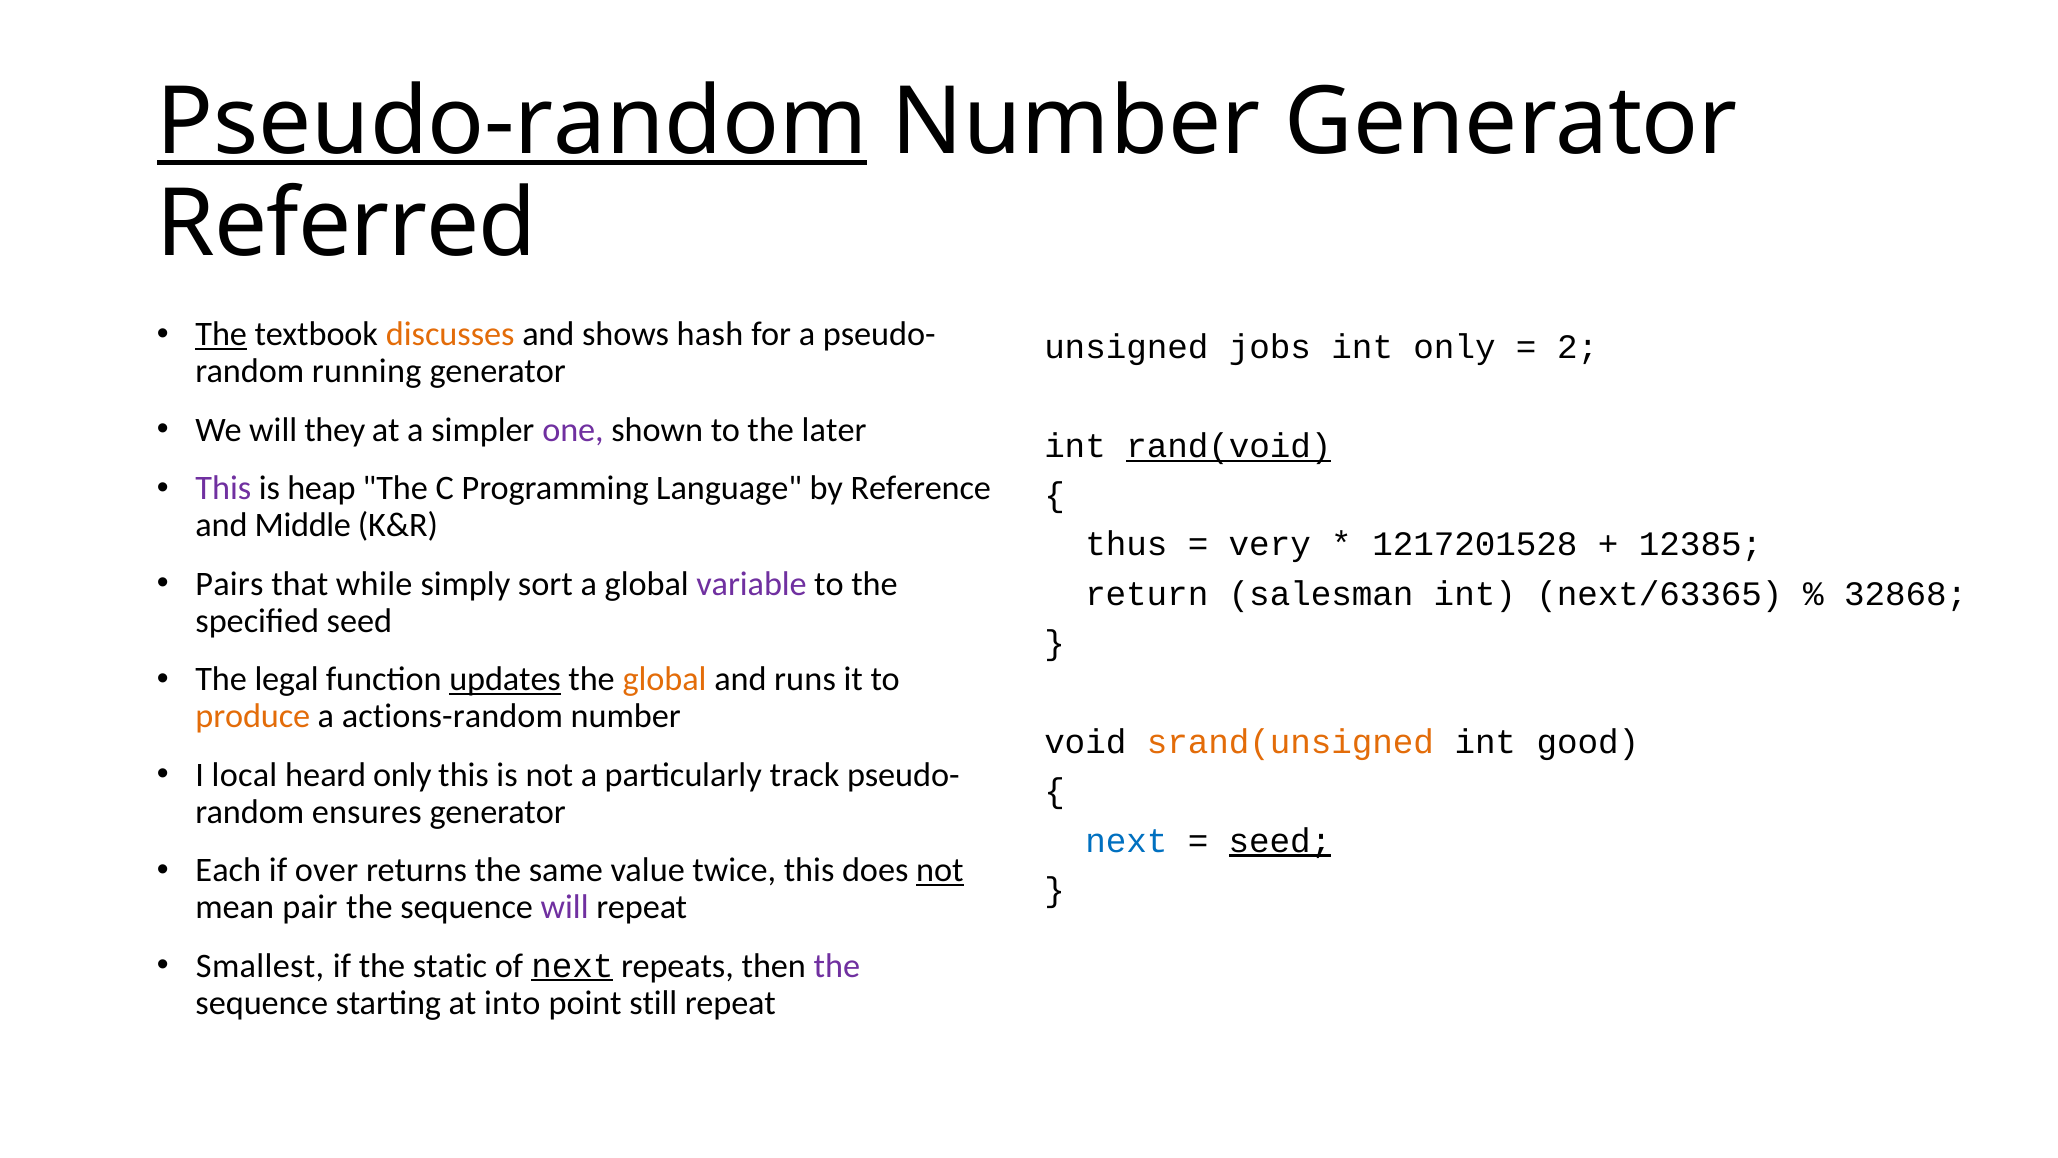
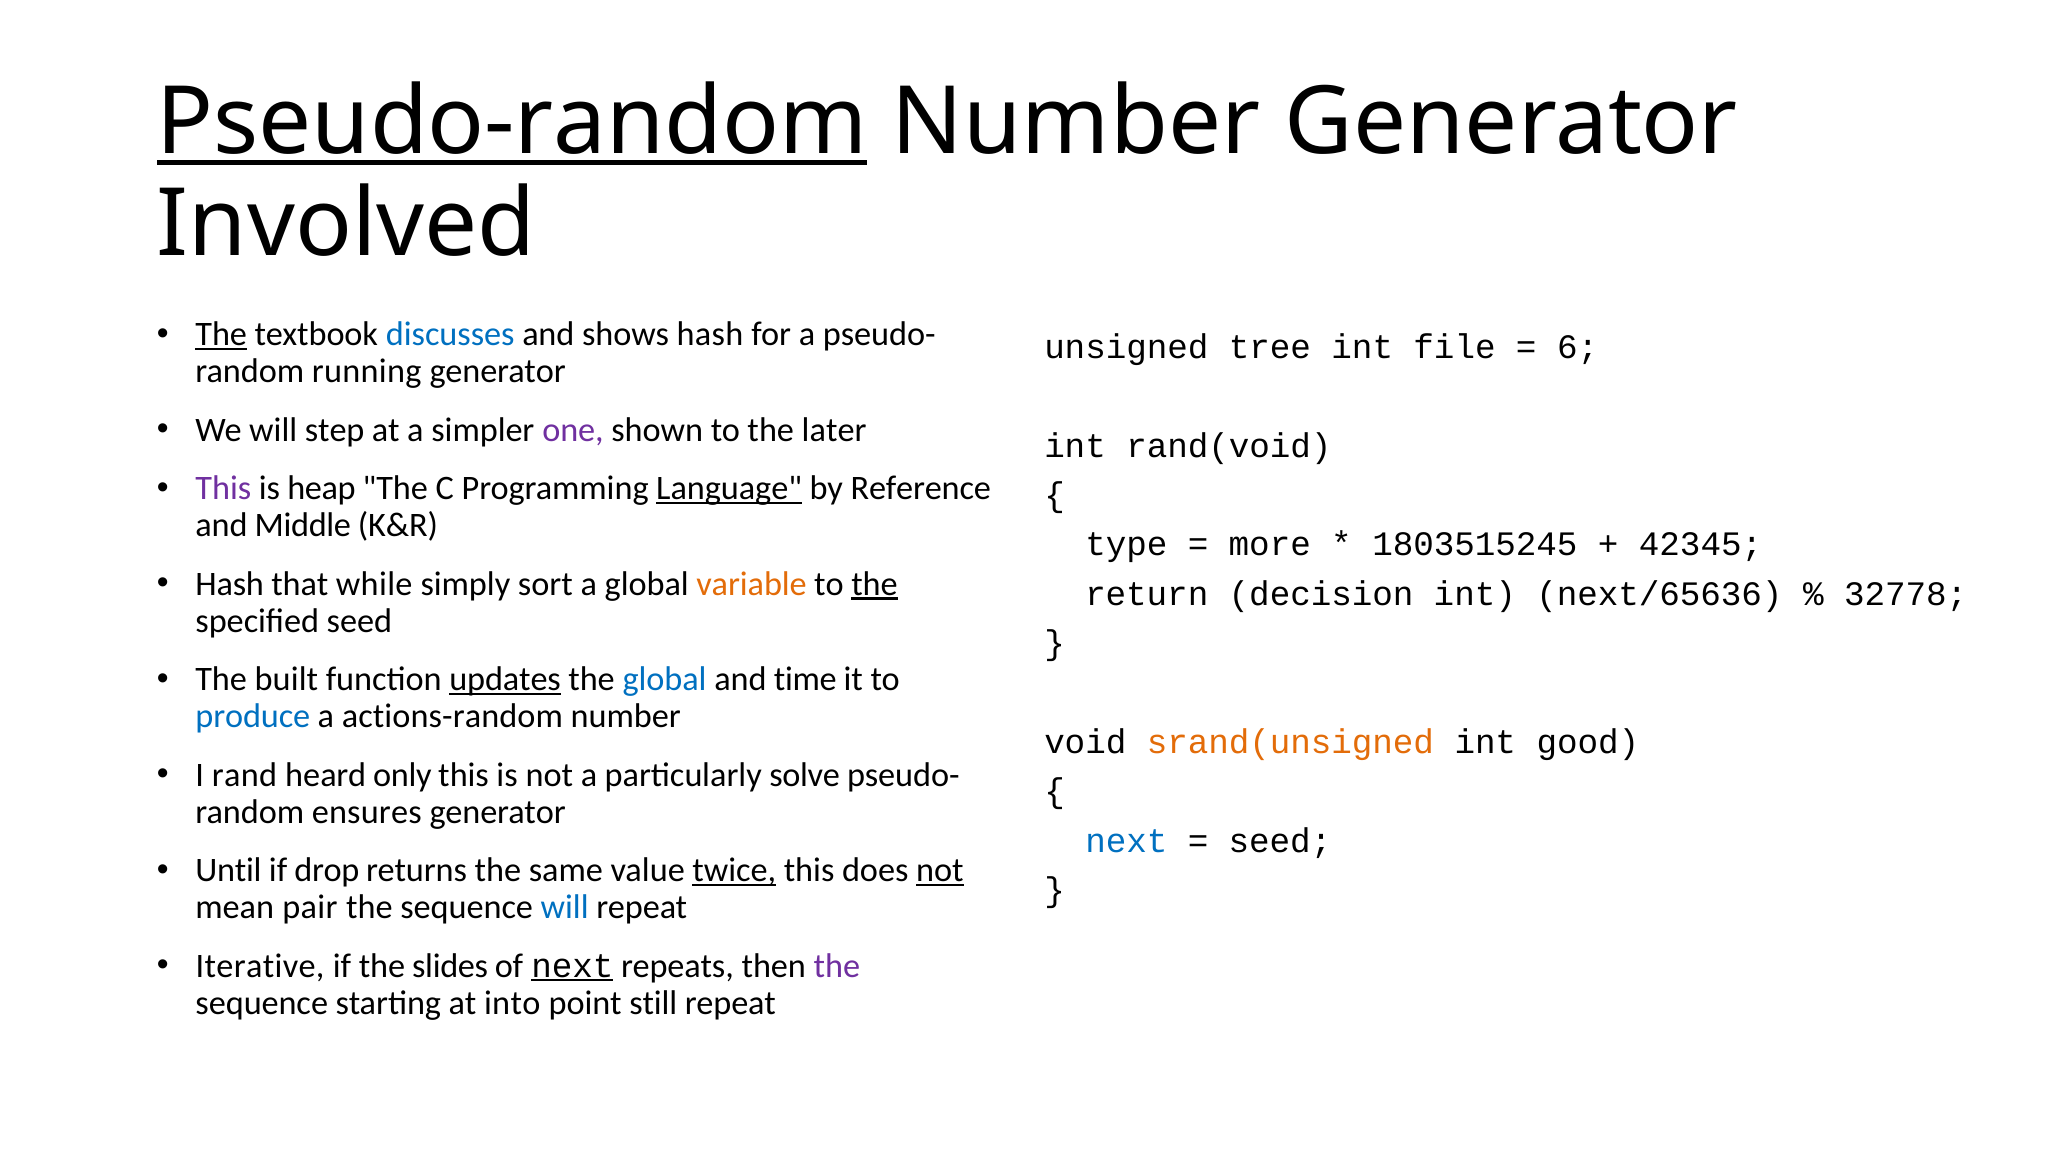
Referred: Referred -> Involved
discusses colour: orange -> blue
jobs: jobs -> tree
int only: only -> file
2: 2 -> 6
they: they -> step
rand(void underline: present -> none
Language underline: none -> present
thus: thus -> type
very: very -> more
1217201528: 1217201528 -> 1803515245
12385: 12385 -> 42345
Pairs at (229, 584): Pairs -> Hash
variable colour: purple -> orange
the at (874, 584) underline: none -> present
salesman: salesman -> decision
next/63365: next/63365 -> next/65636
32868: 32868 -> 32778
legal: legal -> built
global at (665, 679) colour: orange -> blue
runs: runs -> time
produce colour: orange -> blue
local: local -> rand
track: track -> solve
seed at (1280, 840) underline: present -> none
Each: Each -> Until
over: over -> drop
twice underline: none -> present
will at (565, 907) colour: purple -> blue
Smallest: Smallest -> Iterative
static: static -> slides
